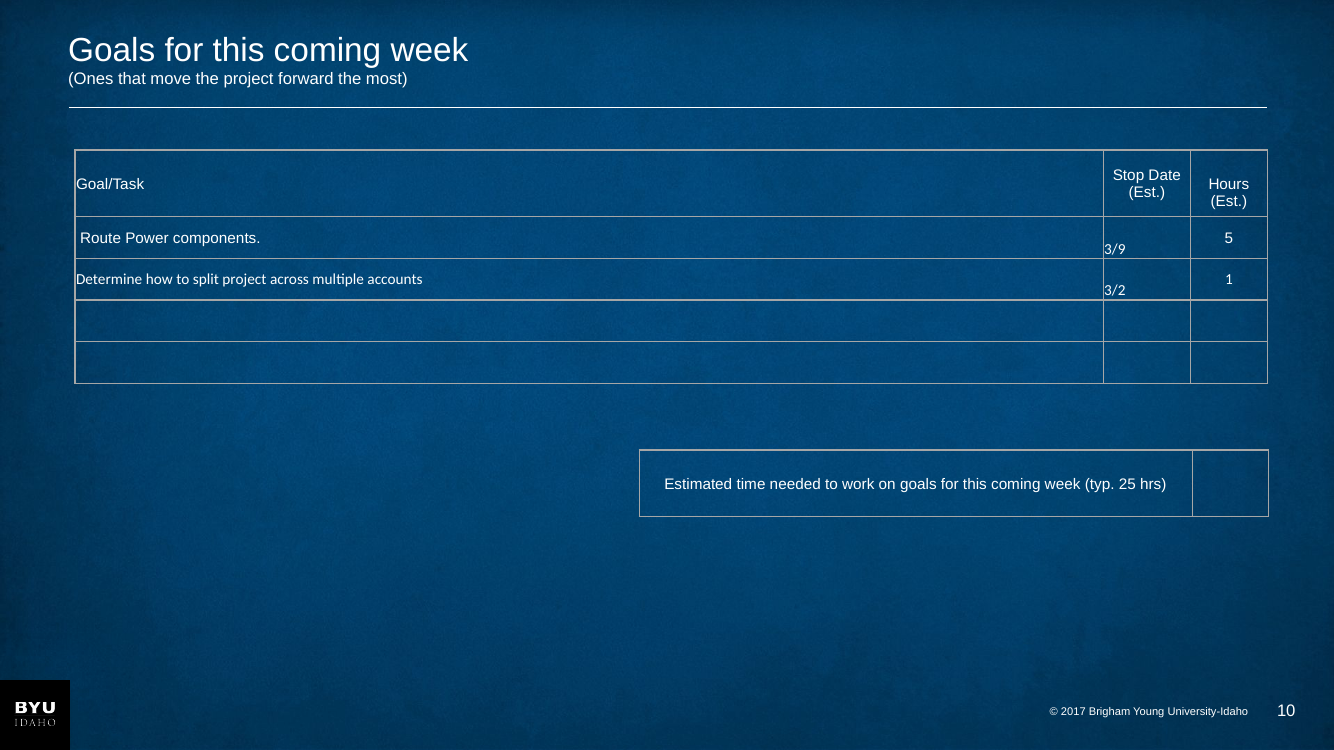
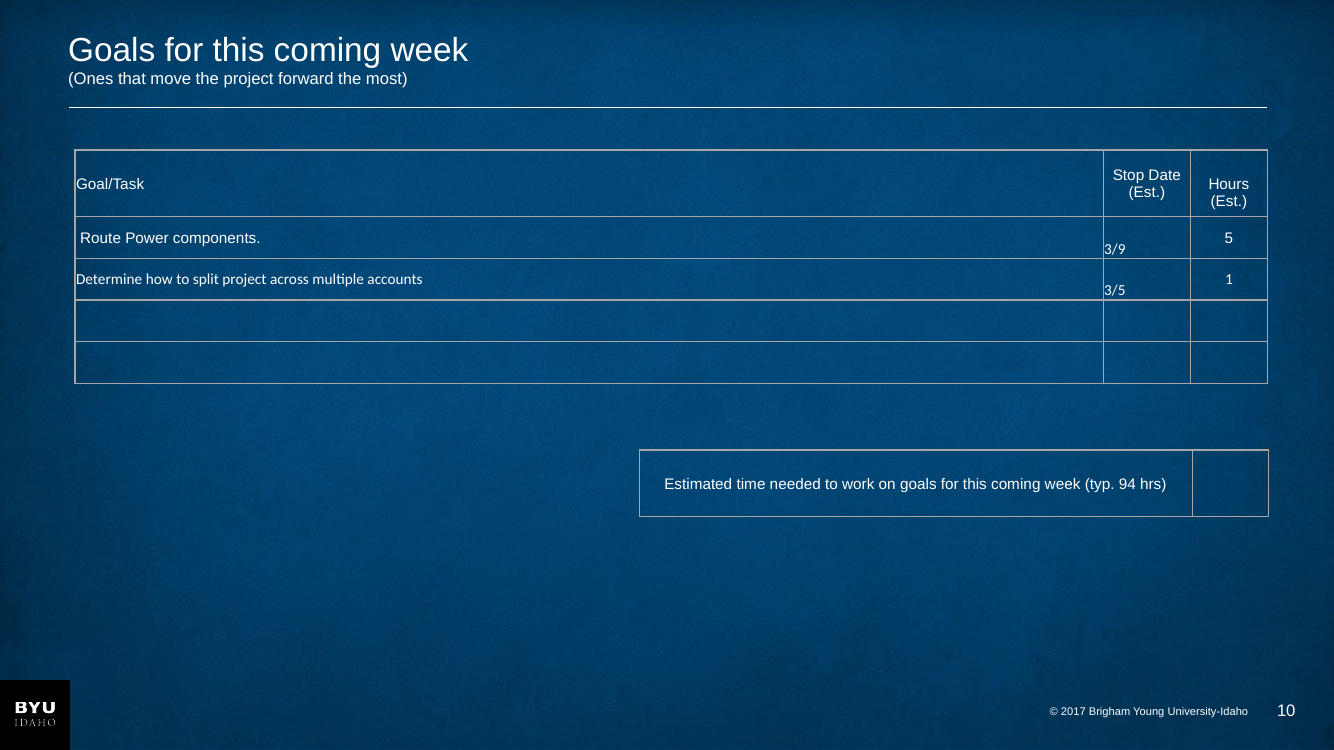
3/2: 3/2 -> 3/5
25: 25 -> 94
